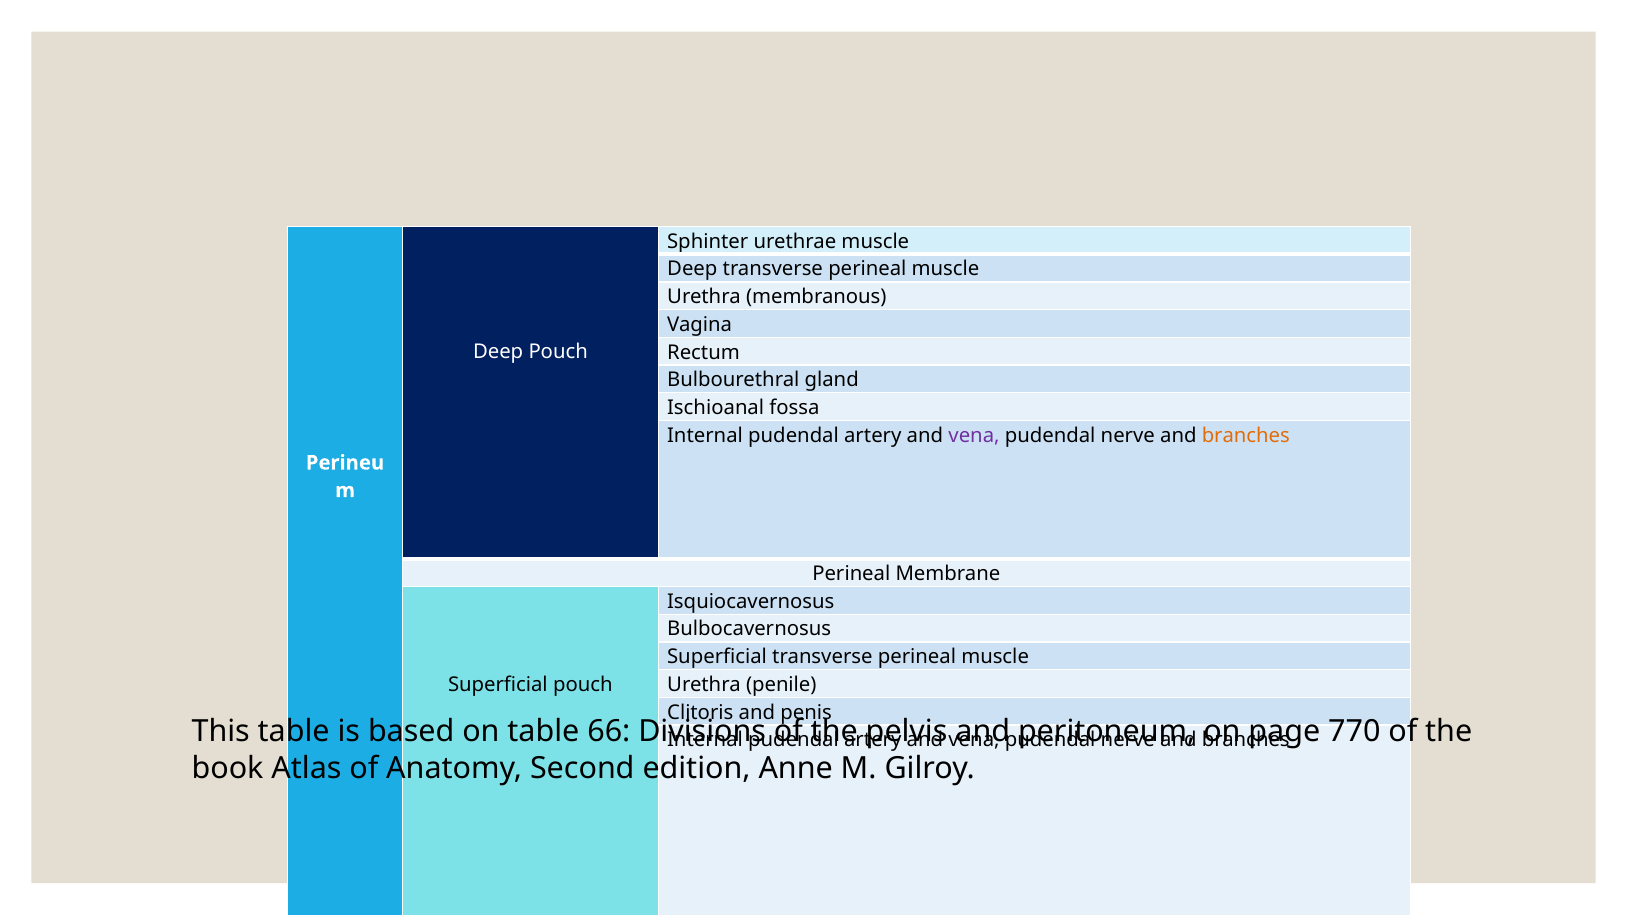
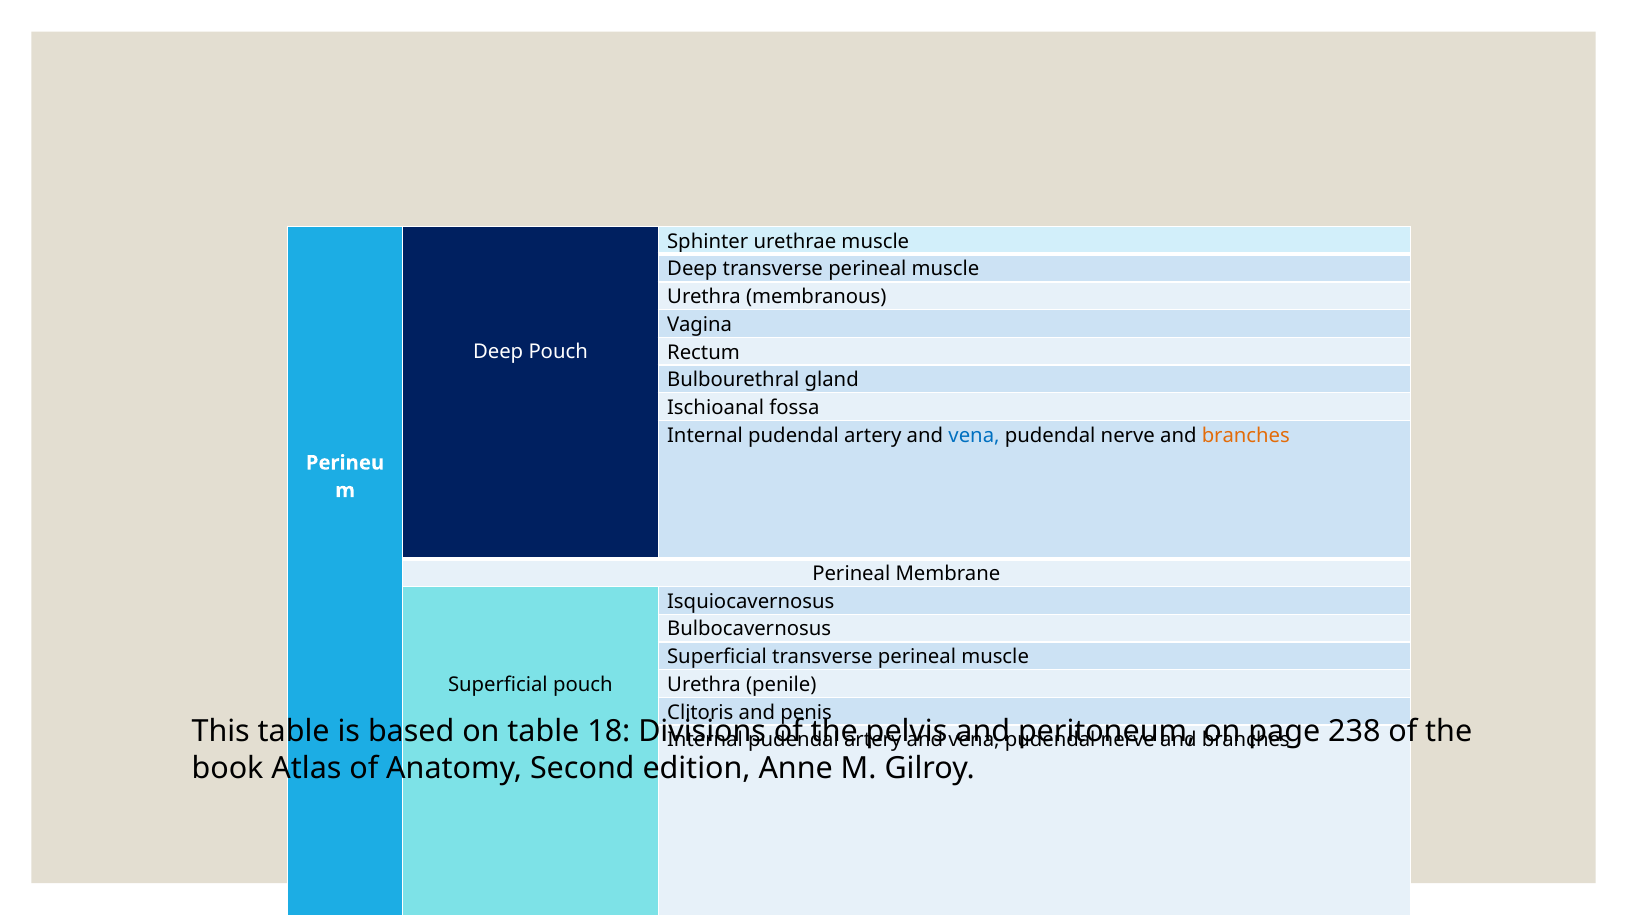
vena at (974, 436) colour: purple -> blue
66: 66 -> 18
770: 770 -> 238
